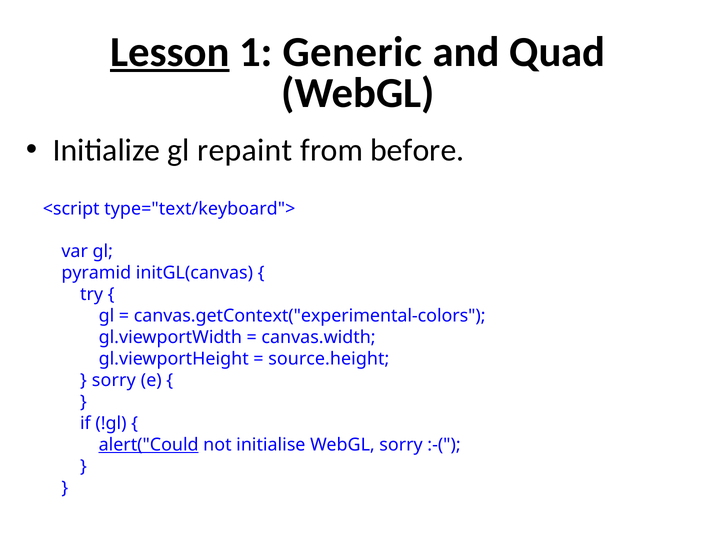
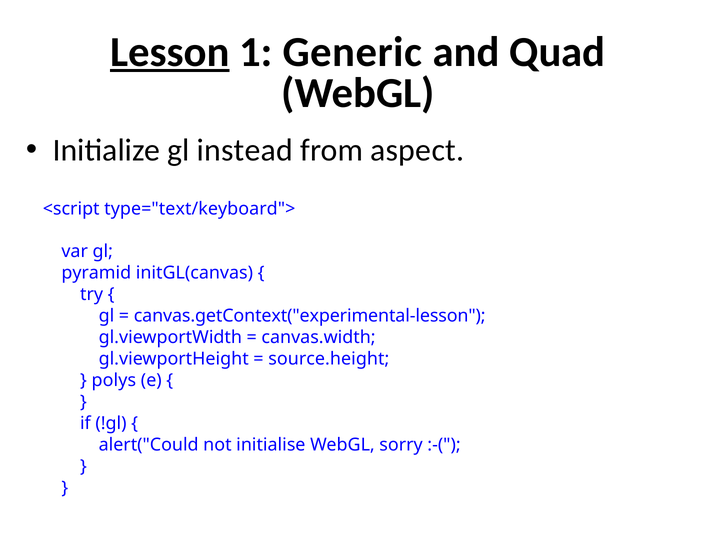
repaint: repaint -> instead
before: before -> aspect
canvas.getContext("experimental-colors: canvas.getContext("experimental-colors -> canvas.getContext("experimental-lesson
sorry at (114, 380): sorry -> polys
alert("Could underline: present -> none
